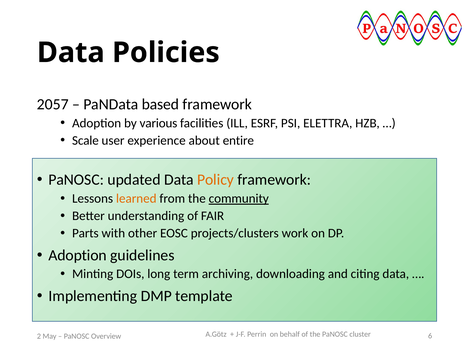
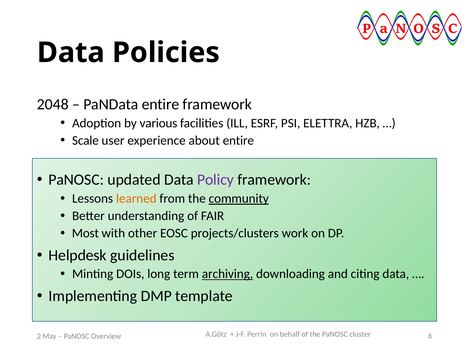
2057: 2057 -> 2048
PaNData based: based -> entire
Policy colour: orange -> purple
Parts: Parts -> Most
Adoption at (78, 255): Adoption -> Helpdesk
archiving underline: none -> present
